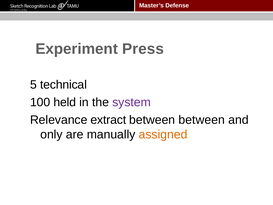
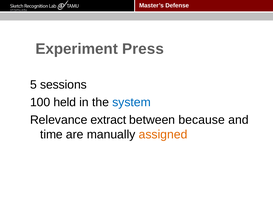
technical: technical -> sessions
system colour: purple -> blue
between between: between -> because
only: only -> time
